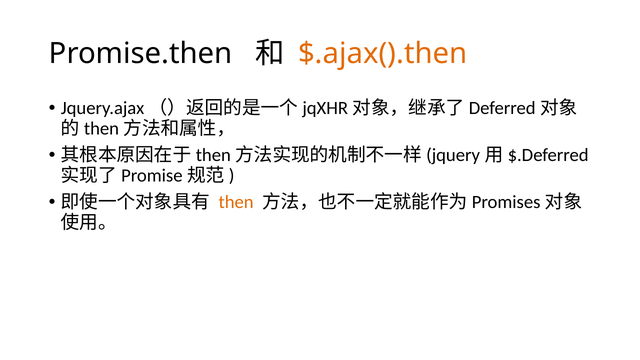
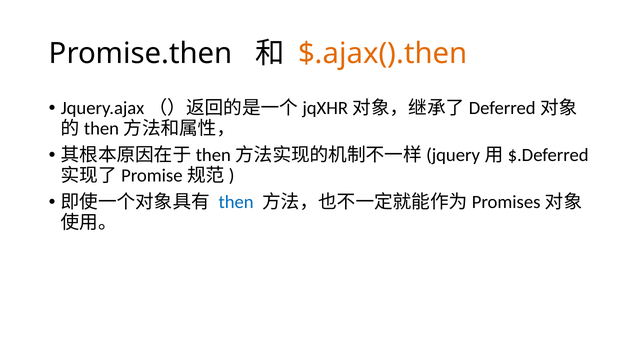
then colour: orange -> blue
